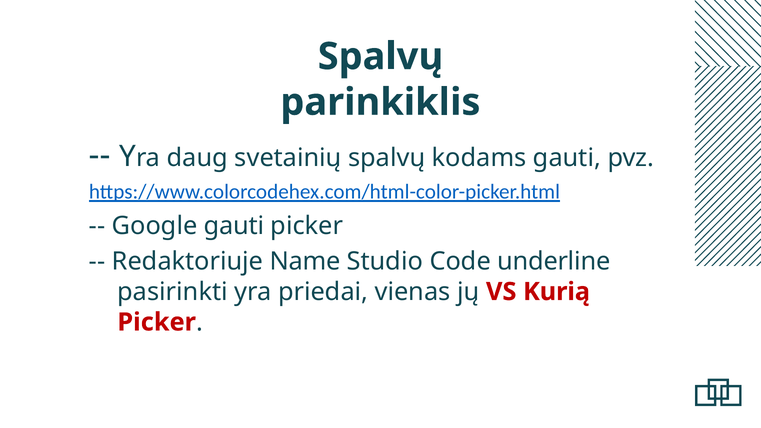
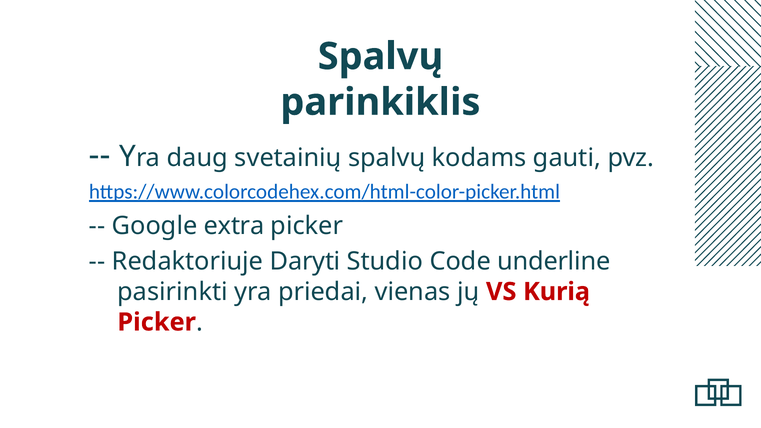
Google gauti: gauti -> extra
Name: Name -> Daryti
